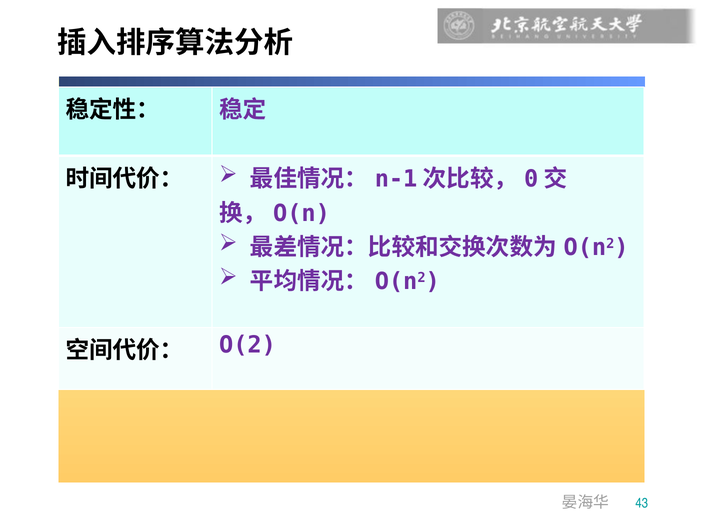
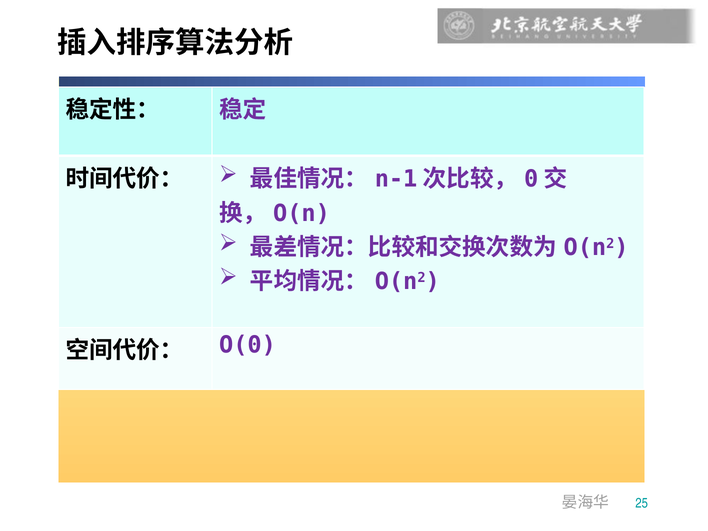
O(2: O(2 -> O(0
43: 43 -> 25
